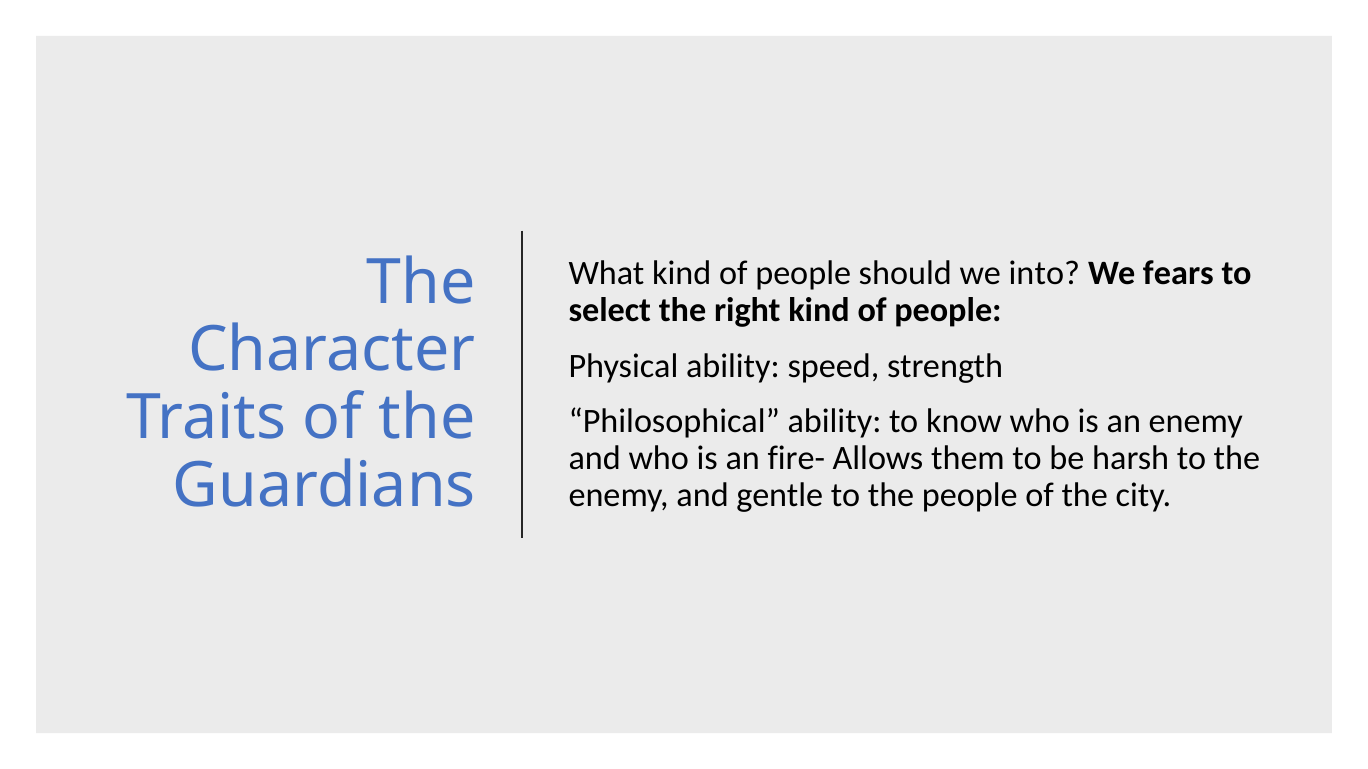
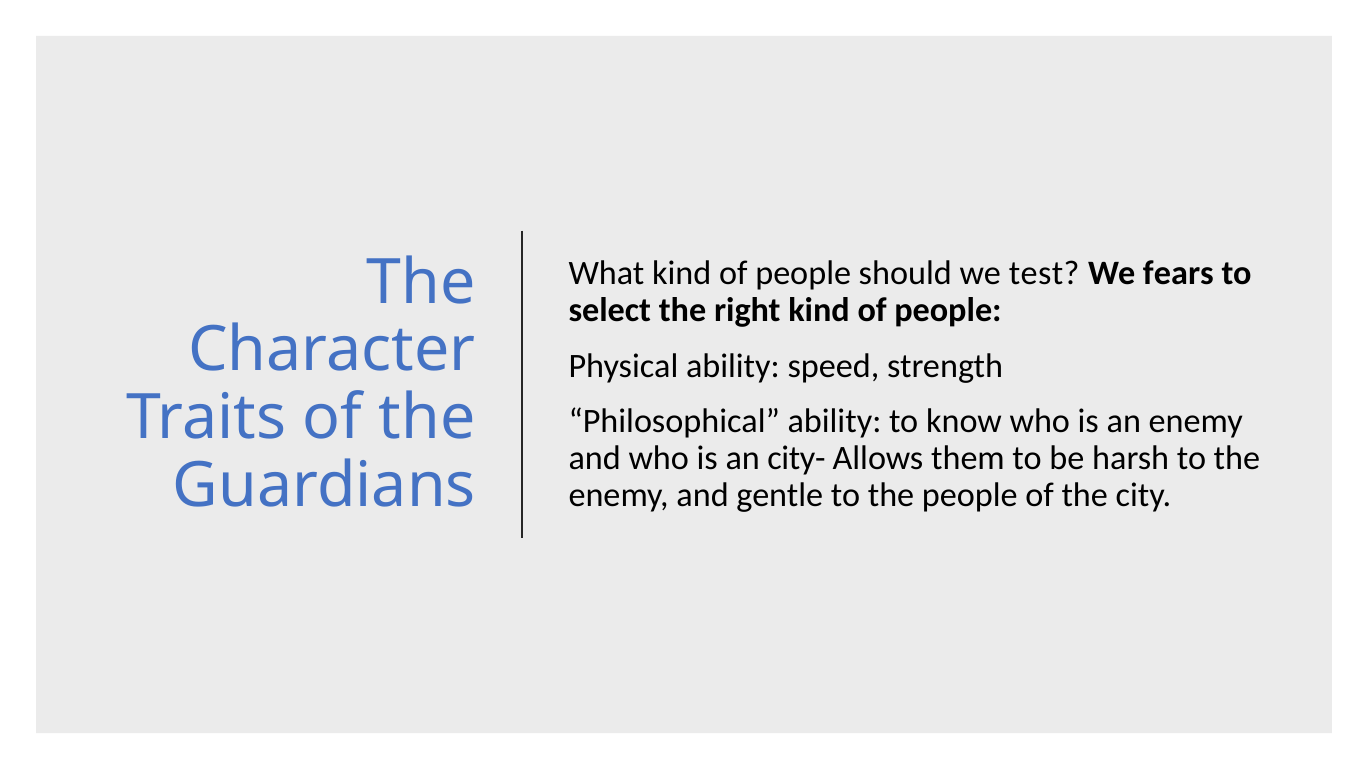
into: into -> test
fire-: fire- -> city-
